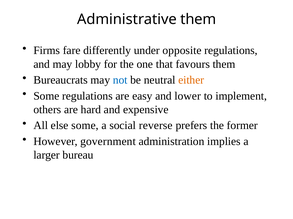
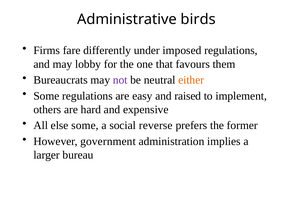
Administrative them: them -> birds
opposite: opposite -> imposed
not colour: blue -> purple
lower: lower -> raised
